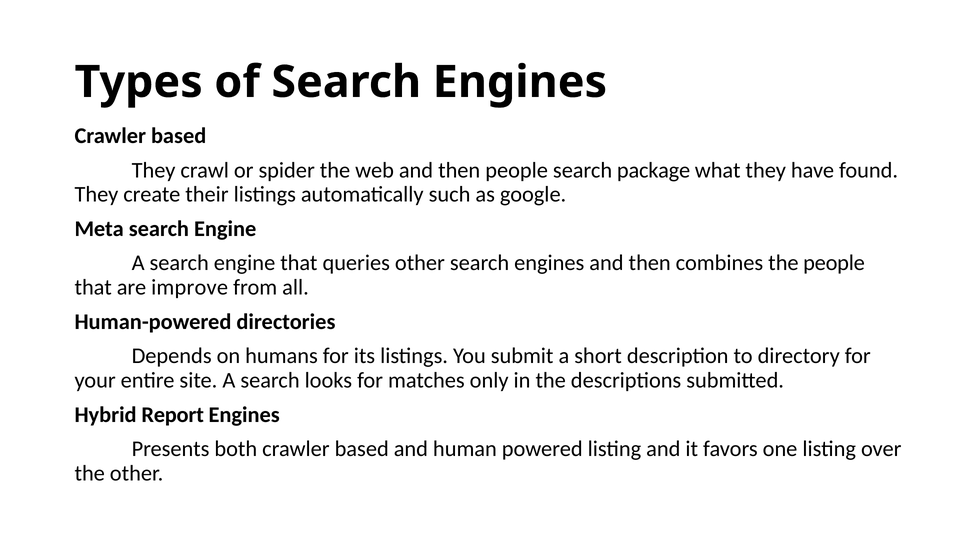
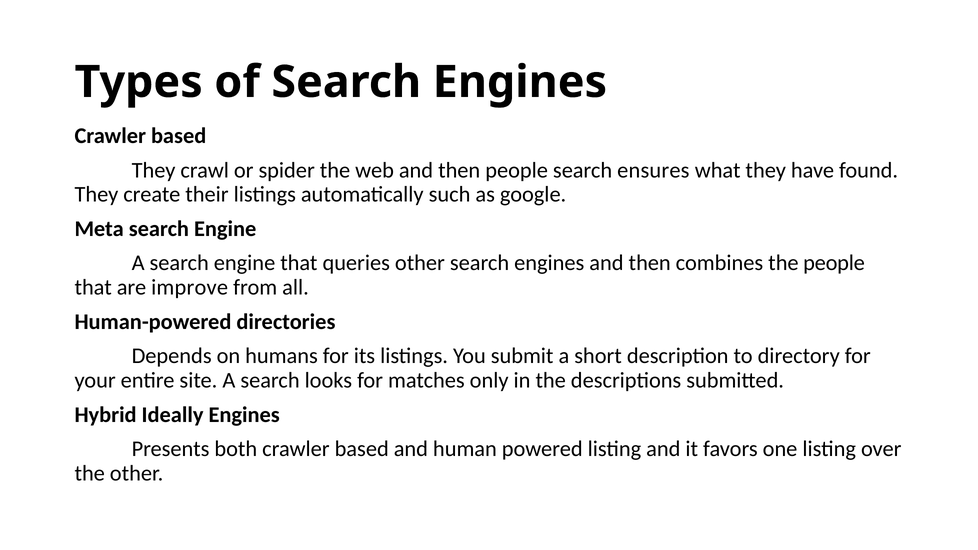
package: package -> ensures
Report: Report -> Ideally
